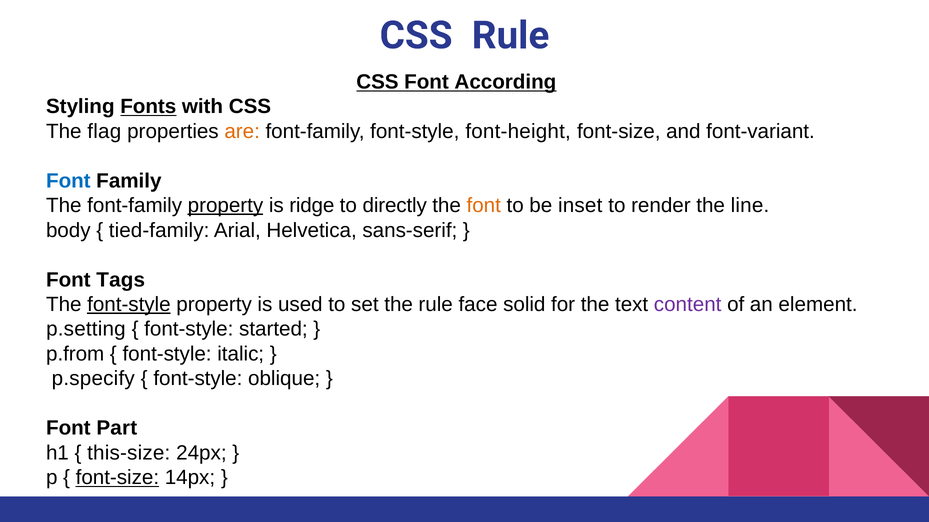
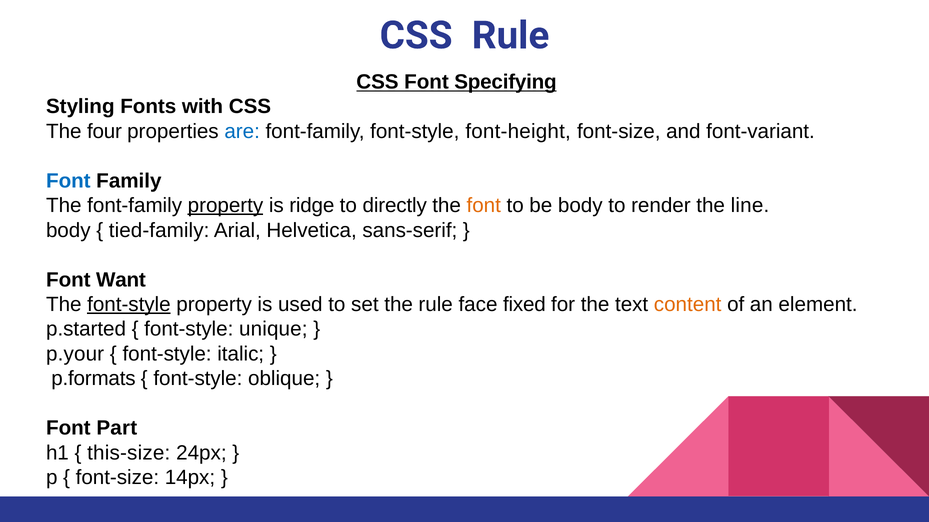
According: According -> Specifying
Fonts underline: present -> none
flag: flag -> four
are colour: orange -> blue
be inset: inset -> body
Tags: Tags -> Want
solid: solid -> fixed
content colour: purple -> orange
p.setting: p.setting -> p.started
started: started -> unique
p.from: p.from -> p.your
p.specify: p.specify -> p.formats
font-size at (117, 478) underline: present -> none
